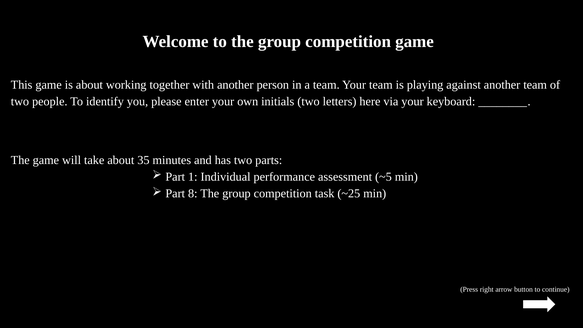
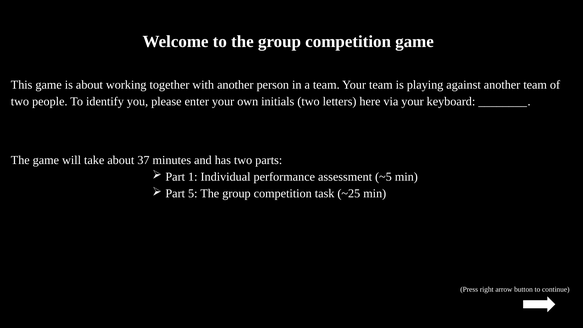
35: 35 -> 37
8: 8 -> 5
